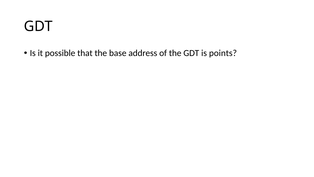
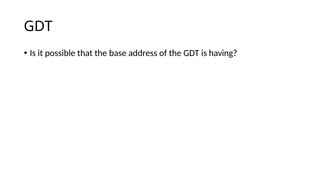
points: points -> having
